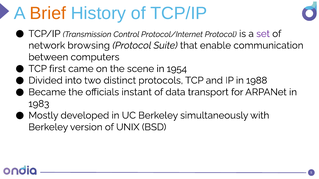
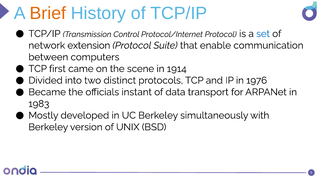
set colour: purple -> blue
browsing: browsing -> extension
1954: 1954 -> 1914
1988: 1988 -> 1976
